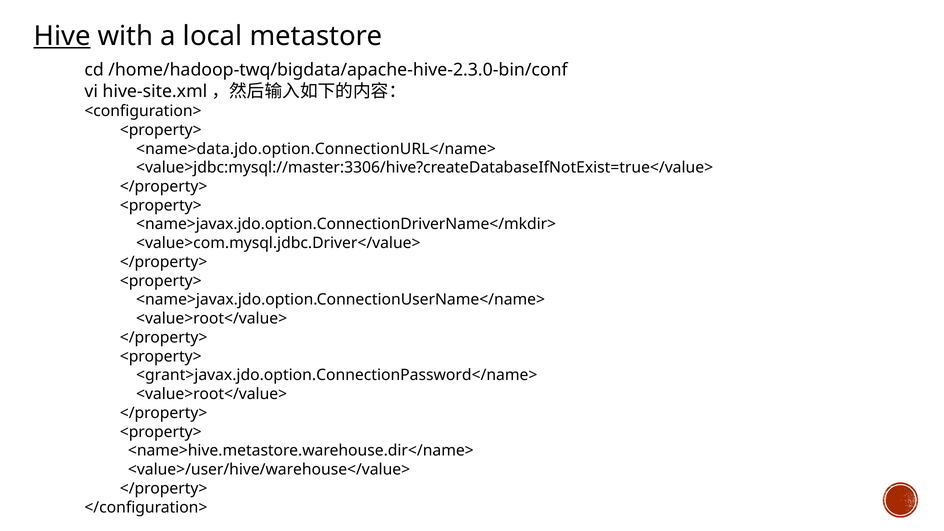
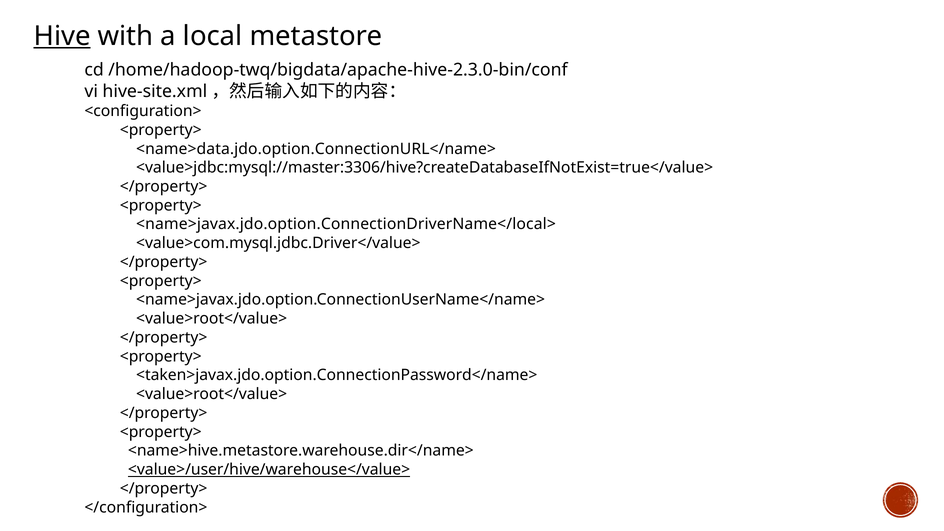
<name>javax.jdo.option.ConnectionDriverName</mkdir>: <name>javax.jdo.option.ConnectionDriverName</mkdir> -> <name>javax.jdo.option.ConnectionDriverName</local>
<grant>javax.jdo.option.ConnectionPassword</name>: <grant>javax.jdo.option.ConnectionPassword</name> -> <taken>javax.jdo.option.ConnectionPassword</name>
<value>/user/hive/warehouse</value> underline: none -> present
